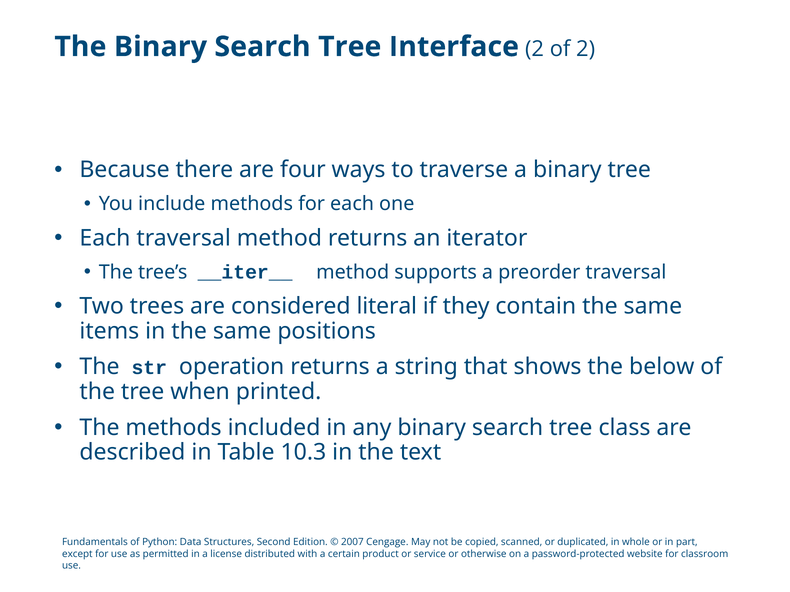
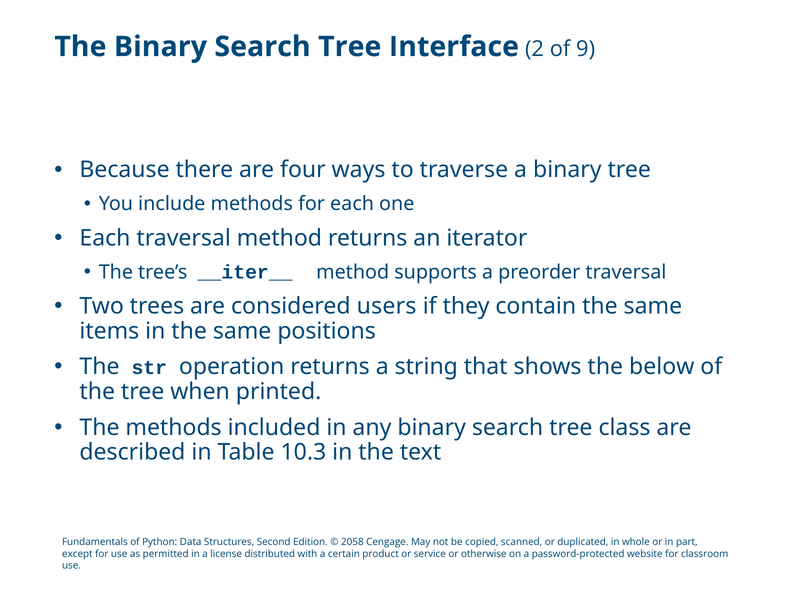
of 2: 2 -> 9
literal: literal -> users
2007: 2007 -> 2058
